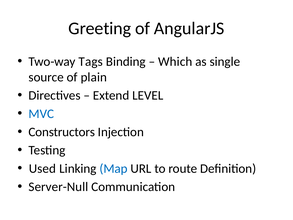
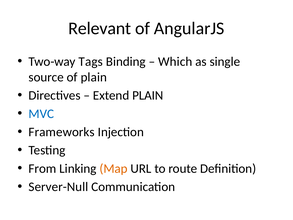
Greeting: Greeting -> Relevant
Extend LEVEL: LEVEL -> PLAIN
Constructors: Constructors -> Frameworks
Used: Used -> From
Map colour: blue -> orange
